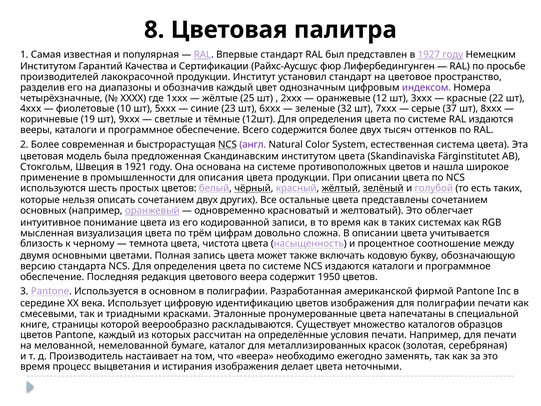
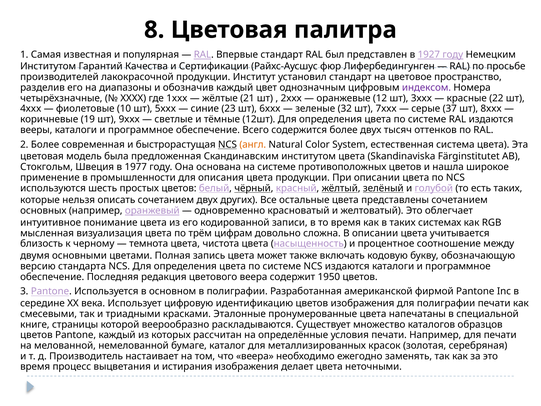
25: 25 -> 21
англ colour: purple -> orange
1921: 1921 -> 1977
